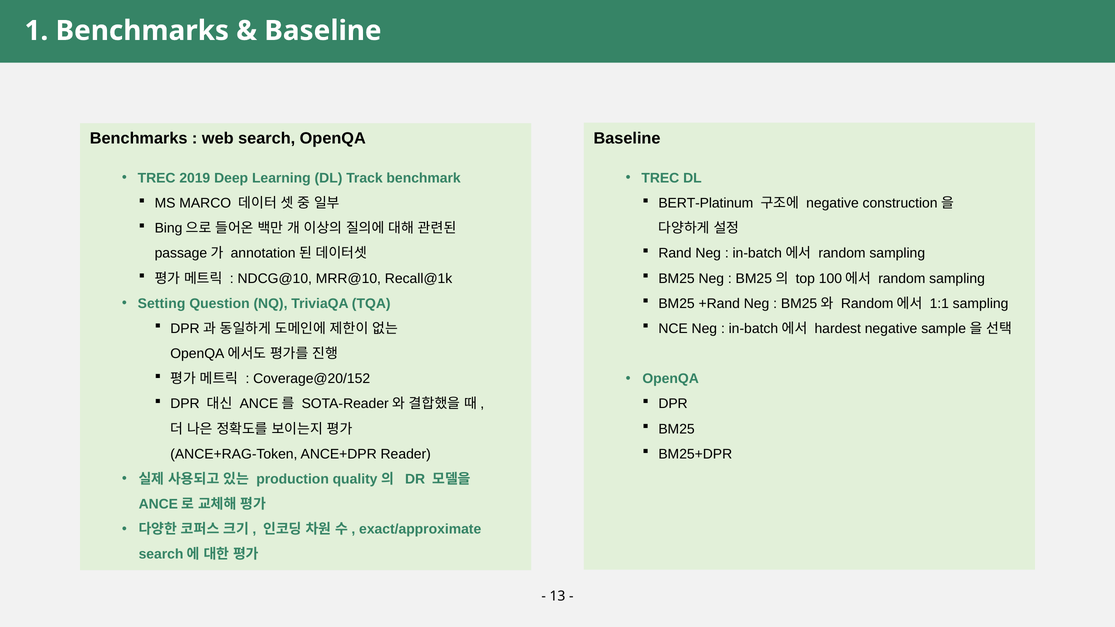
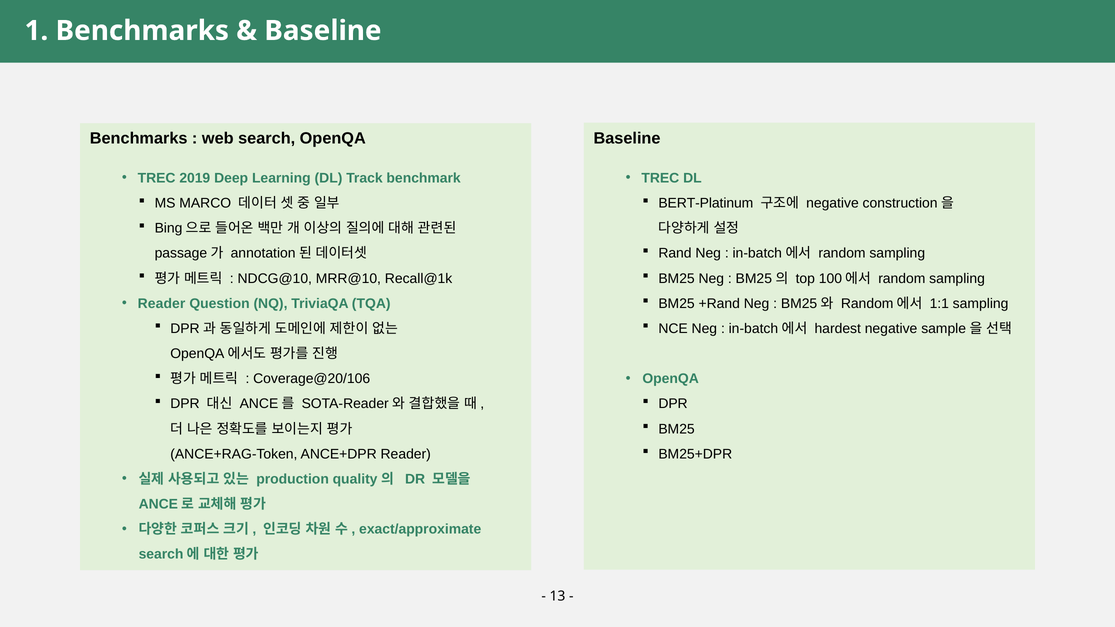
Setting at (162, 304): Setting -> Reader
Coverage@20/152: Coverage@20/152 -> Coverage@20/106
